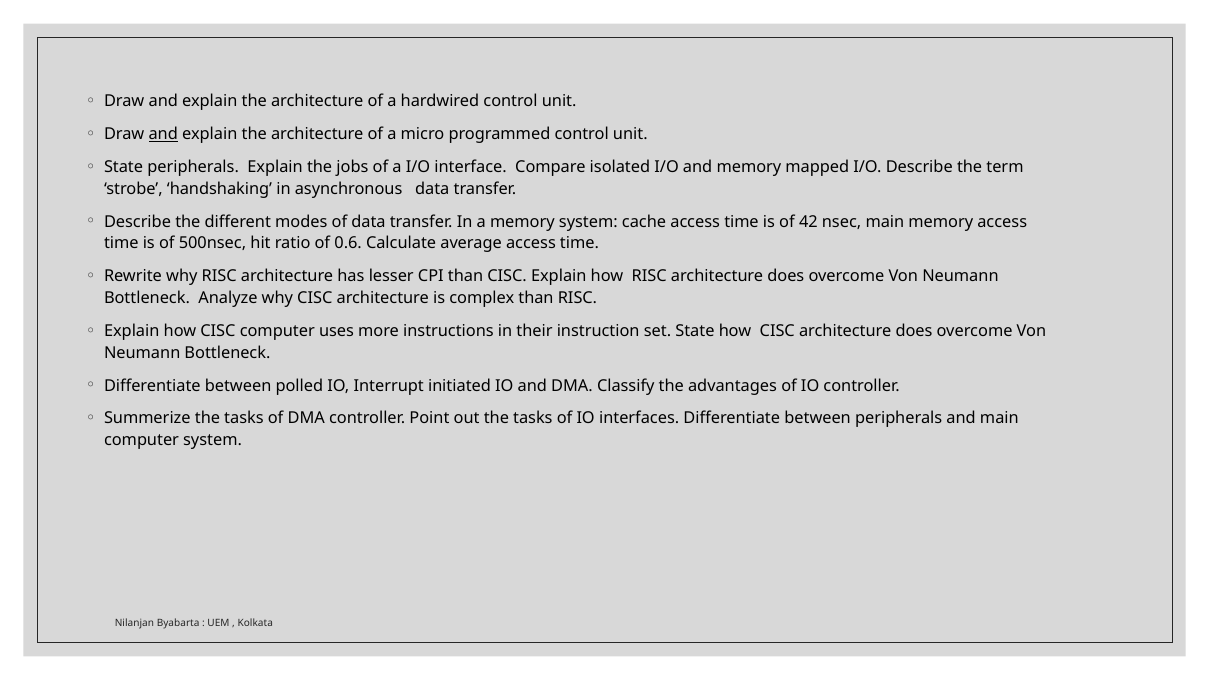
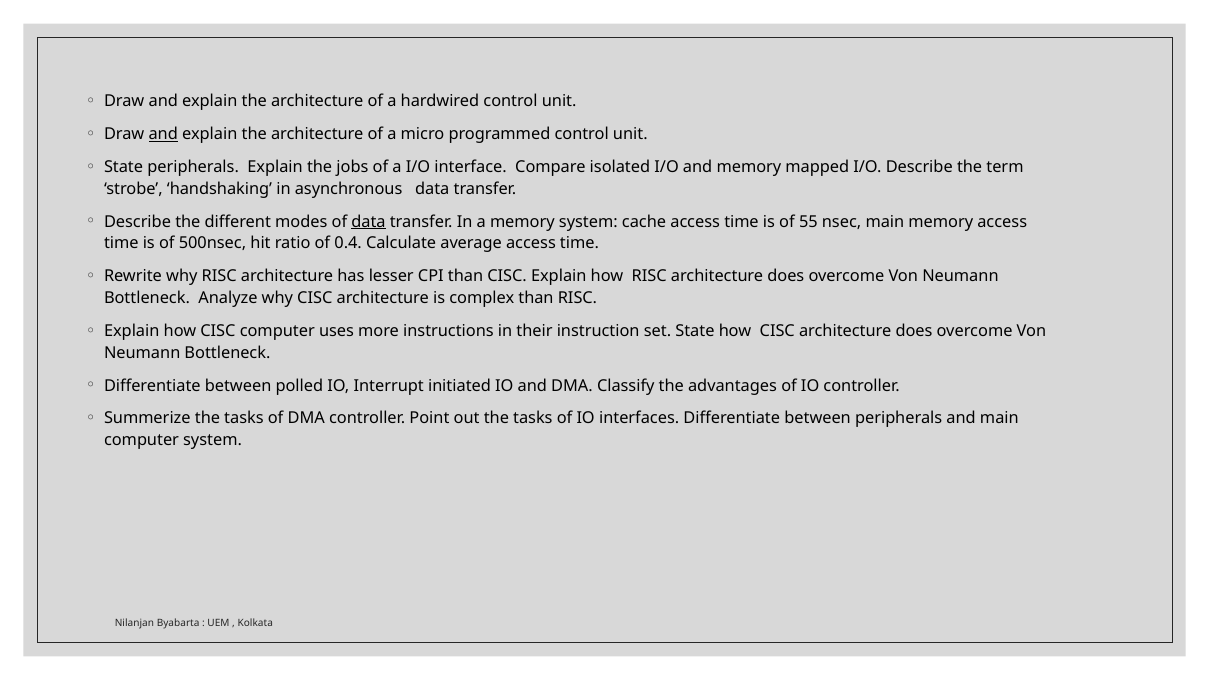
data at (369, 222) underline: none -> present
42: 42 -> 55
0.6: 0.6 -> 0.4
